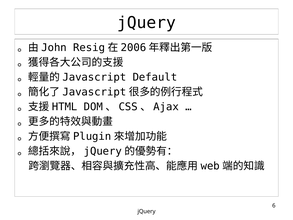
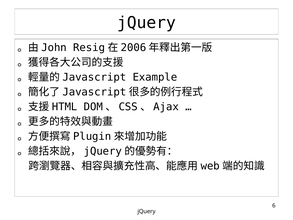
Default: Default -> Example
